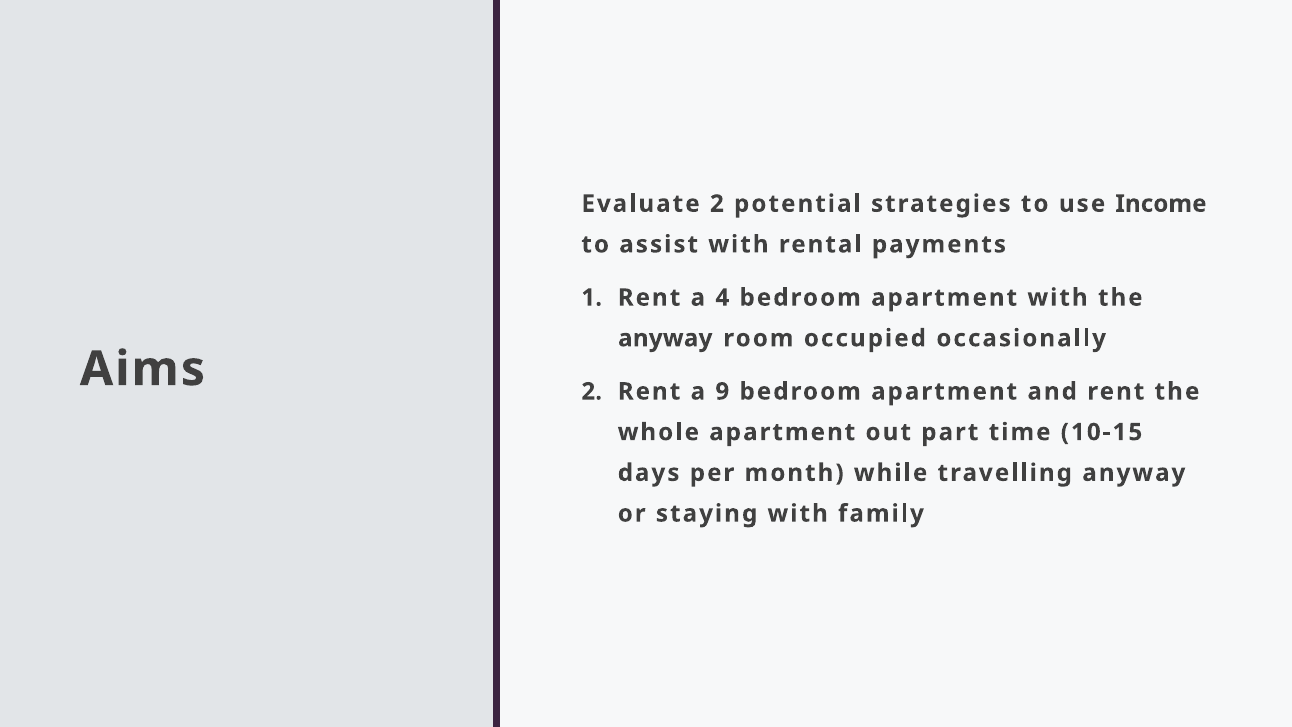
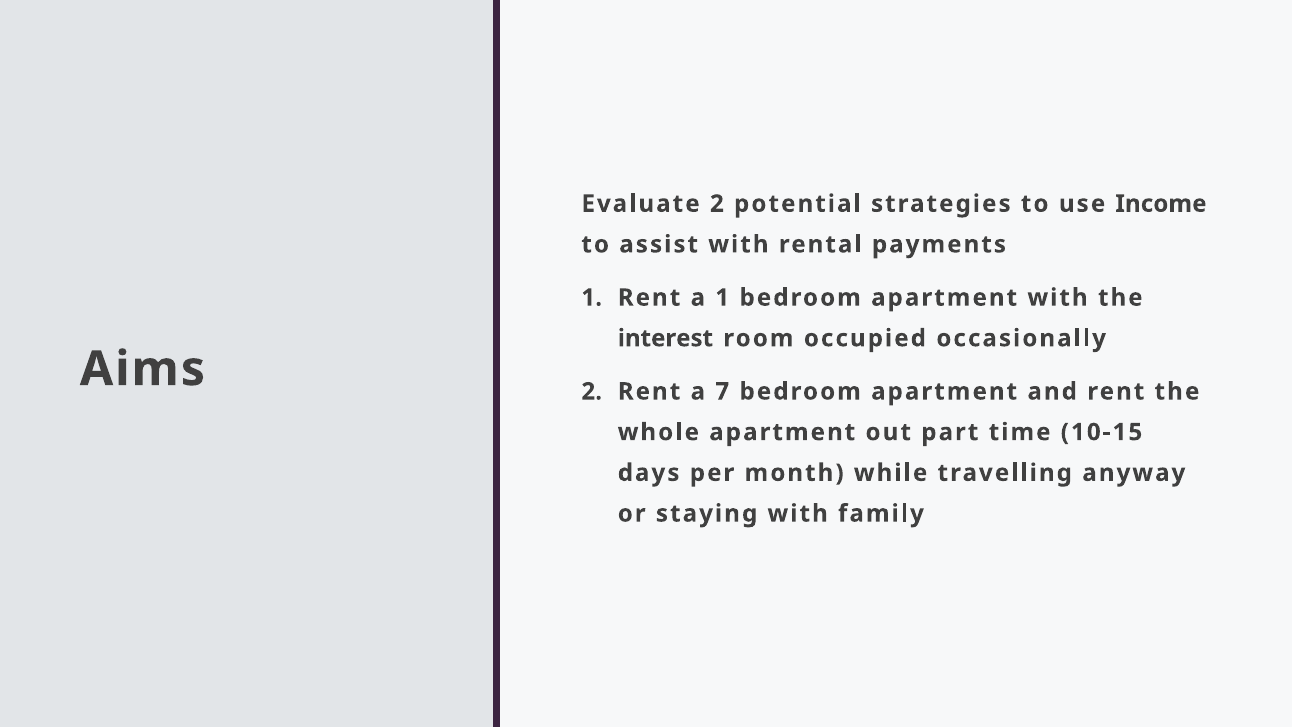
a 4: 4 -> 1
anyway at (665, 338): anyway -> interest
9: 9 -> 7
